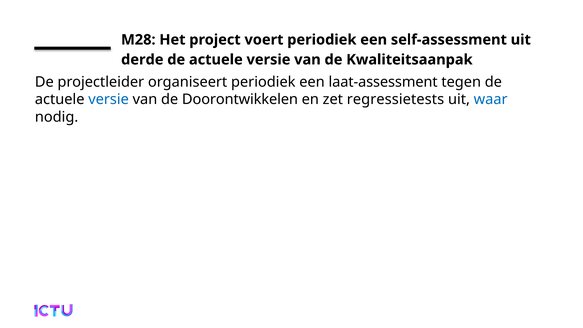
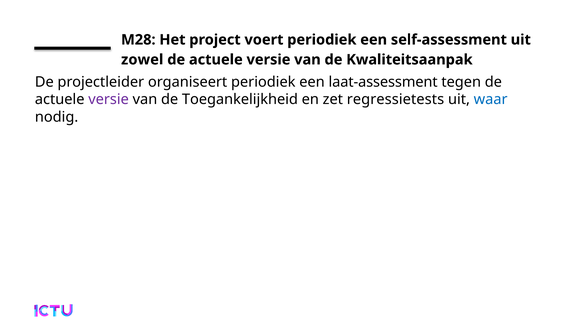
derde: derde -> zowel
versie at (109, 99) colour: blue -> purple
Doorontwikkelen: Doorontwikkelen -> Toegankelijkheid
